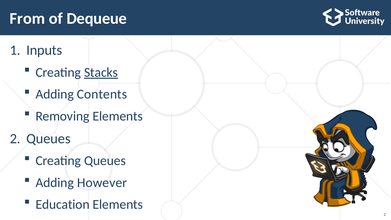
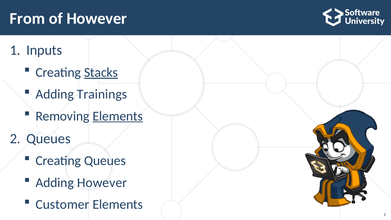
of Dequeue: Dequeue -> However
Contents: Contents -> Trainings
Elements at (118, 116) underline: none -> present
Education: Education -> Customer
